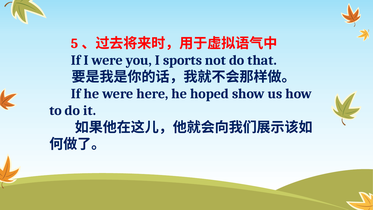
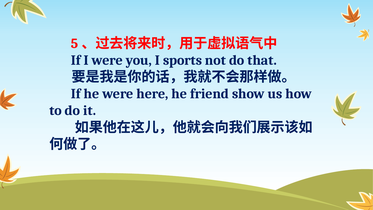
hoped: hoped -> friend
